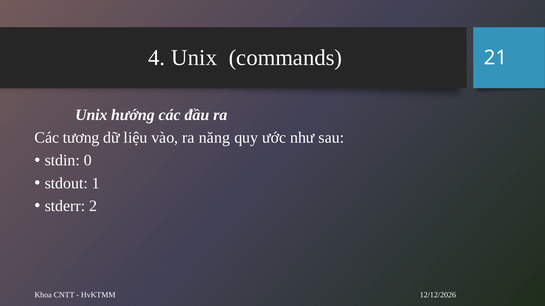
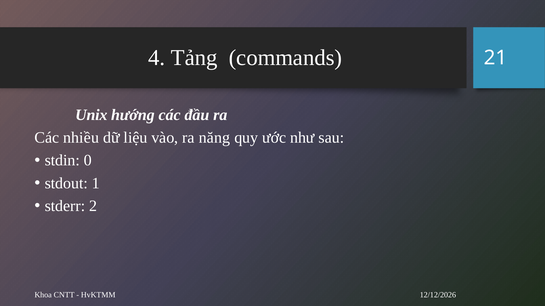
4 Unix: Unix -> Tảng
tương: tương -> nhiều
